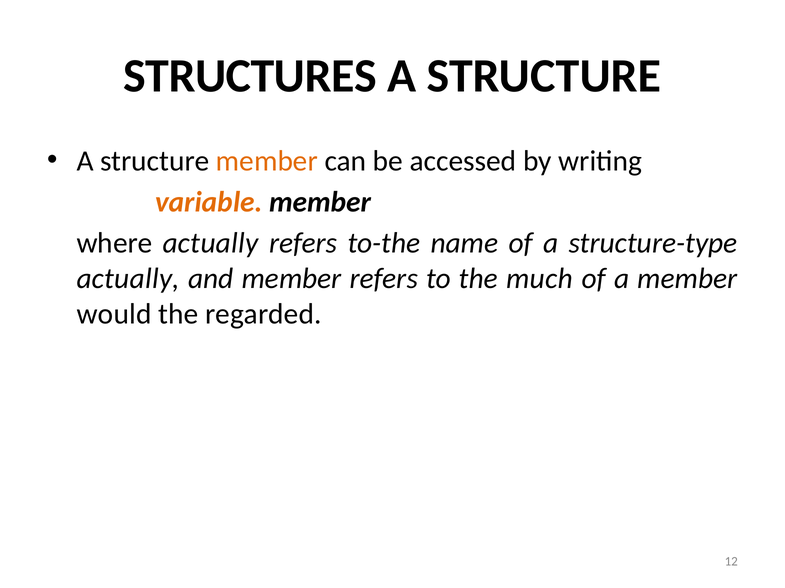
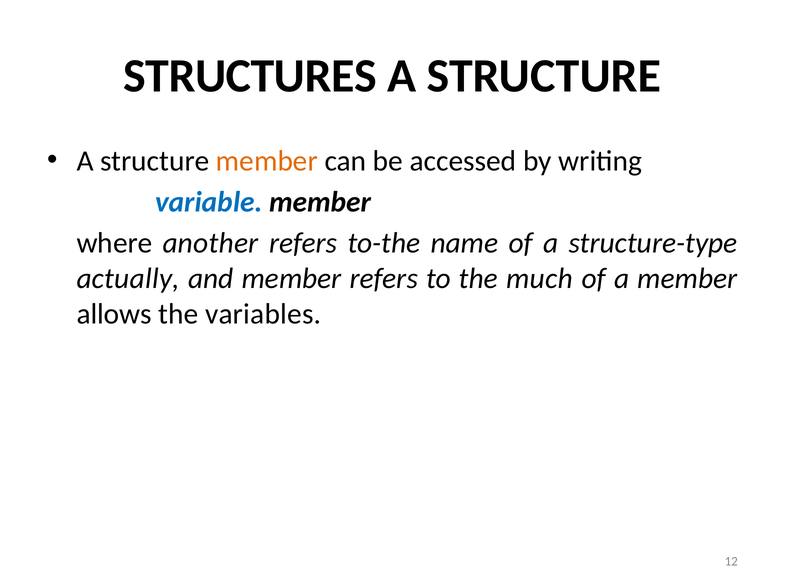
variable colour: orange -> blue
where actually: actually -> another
would: would -> allows
regarded: regarded -> variables
